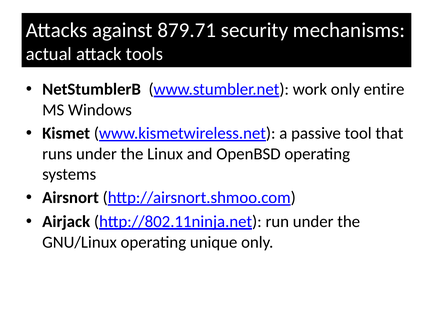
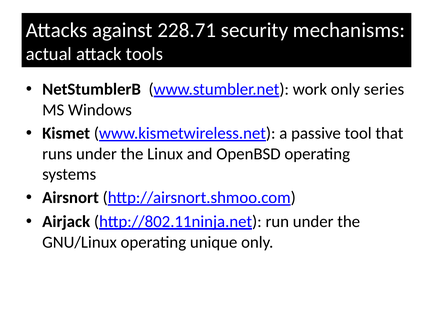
879.71: 879.71 -> 228.71
entire: entire -> series
